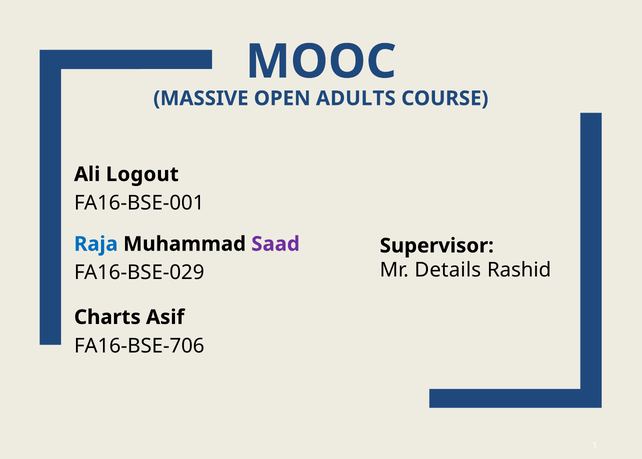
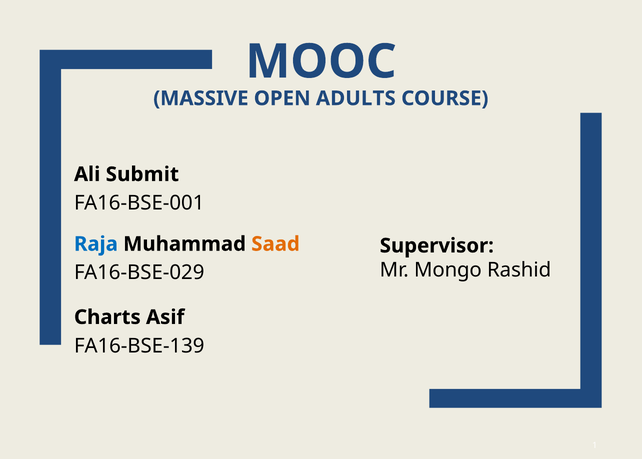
Logout: Logout -> Submit
Saad colour: purple -> orange
Details: Details -> Mongo
FA16-BSE-706: FA16-BSE-706 -> FA16-BSE-139
